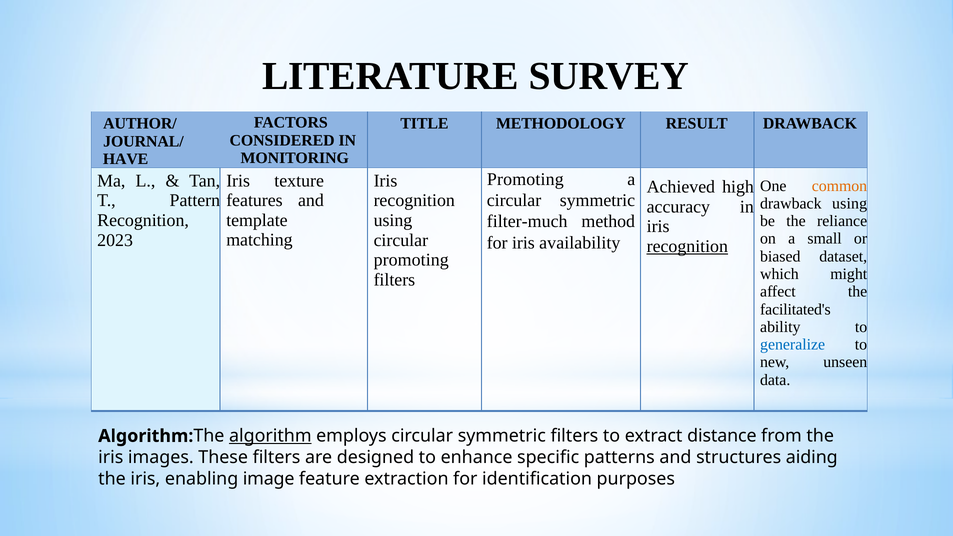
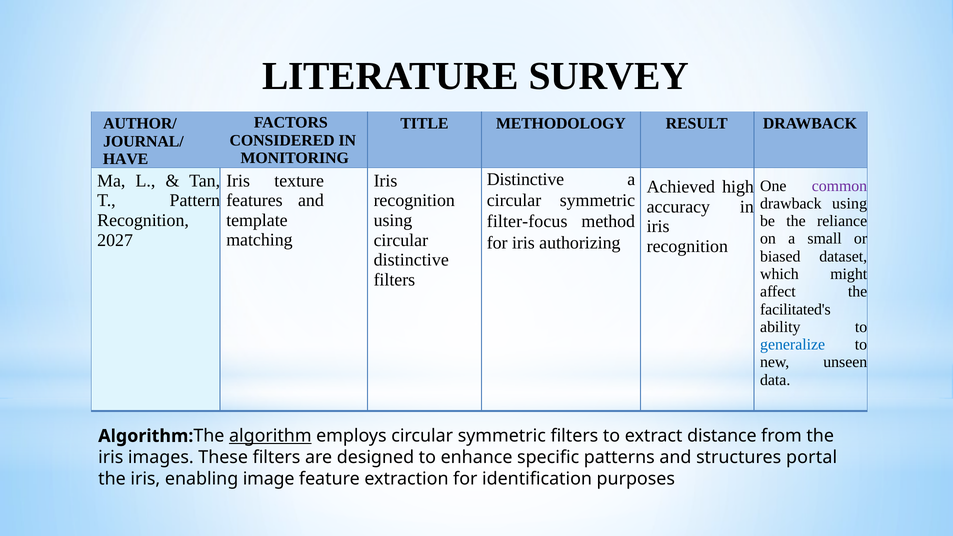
Promoting at (525, 179): Promoting -> Distinctive
common colour: orange -> purple
filter-much: filter-much -> filter-focus
2023: 2023 -> 2027
availability: availability -> authorizing
recognition at (687, 246) underline: present -> none
promoting at (411, 260): promoting -> distinctive
aiding: aiding -> portal
